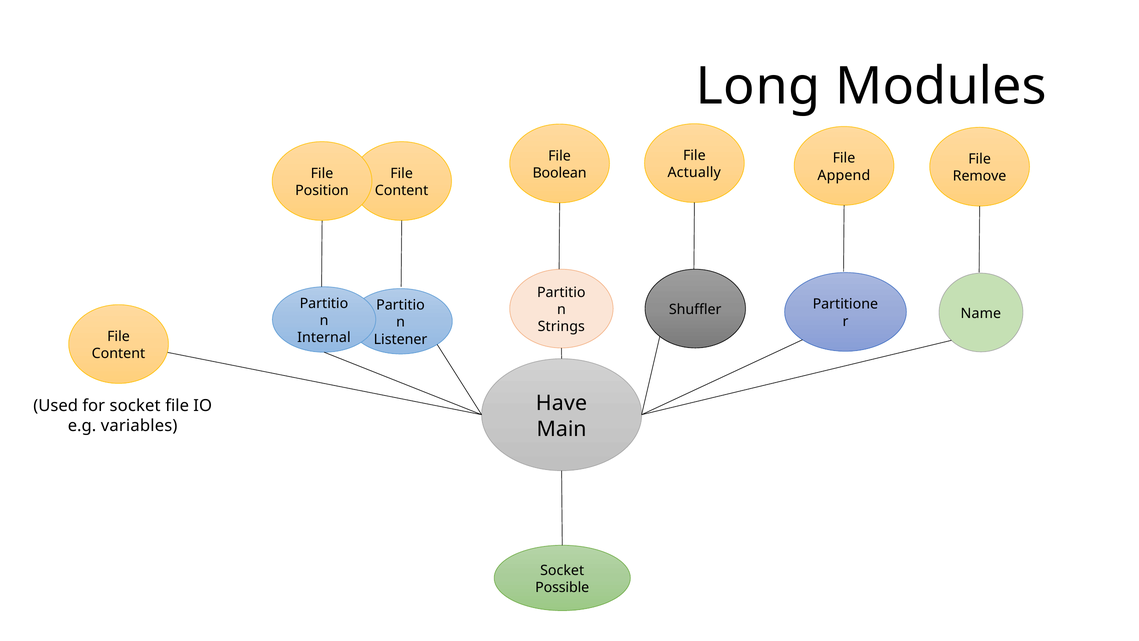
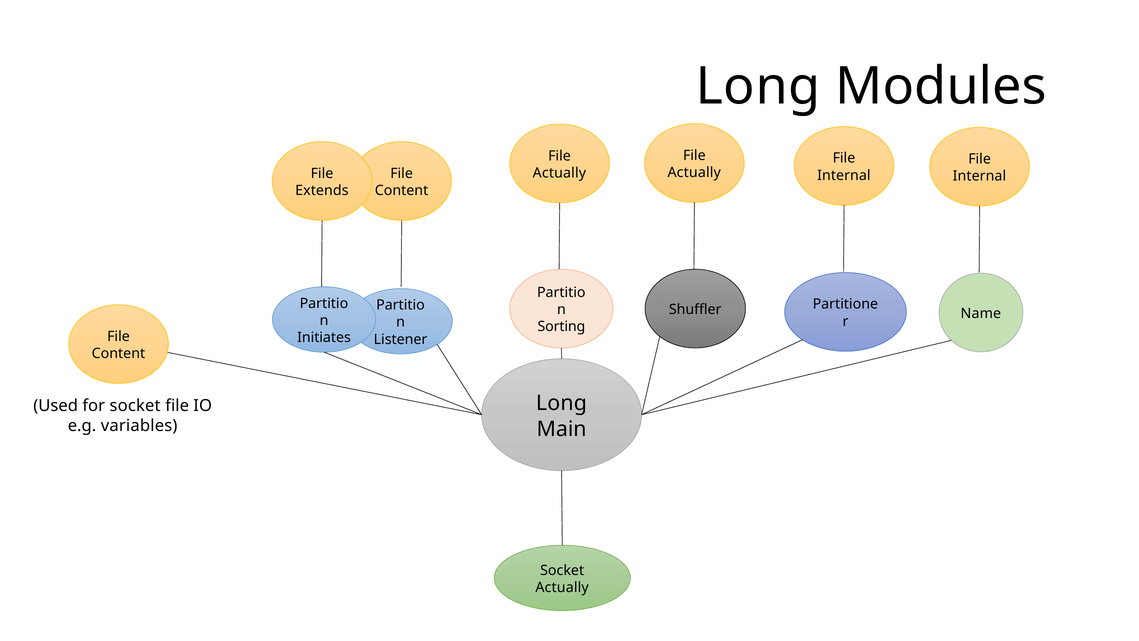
Boolean at (560, 173): Boolean -> Actually
Append at (844, 175): Append -> Internal
Remove at (980, 176): Remove -> Internal
Position: Position -> Extends
Strings: Strings -> Sorting
Internal: Internal -> Initiates
Have at (561, 403): Have -> Long
Possible at (562, 587): Possible -> Actually
